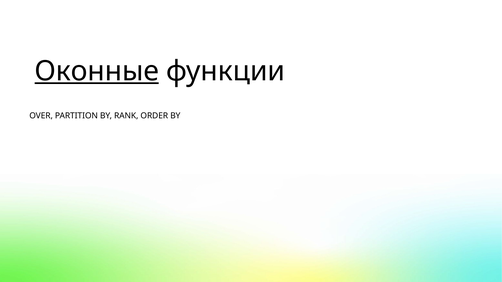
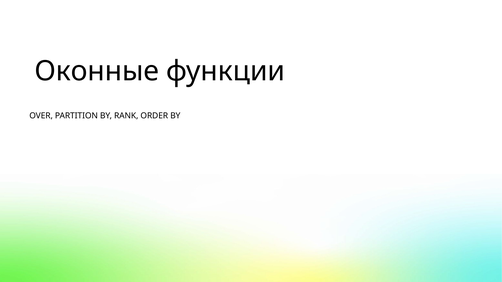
Оконные underline: present -> none
